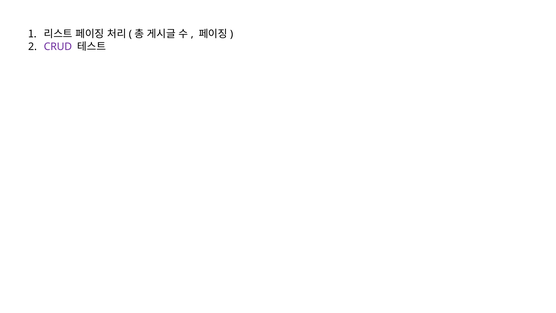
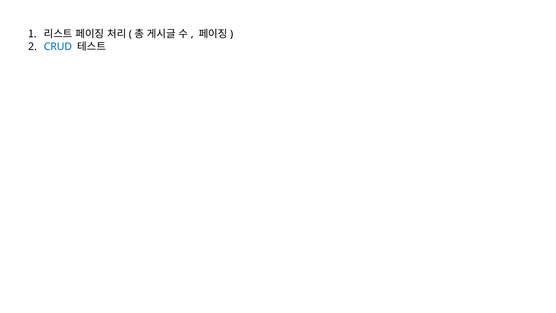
CRUD colour: purple -> blue
